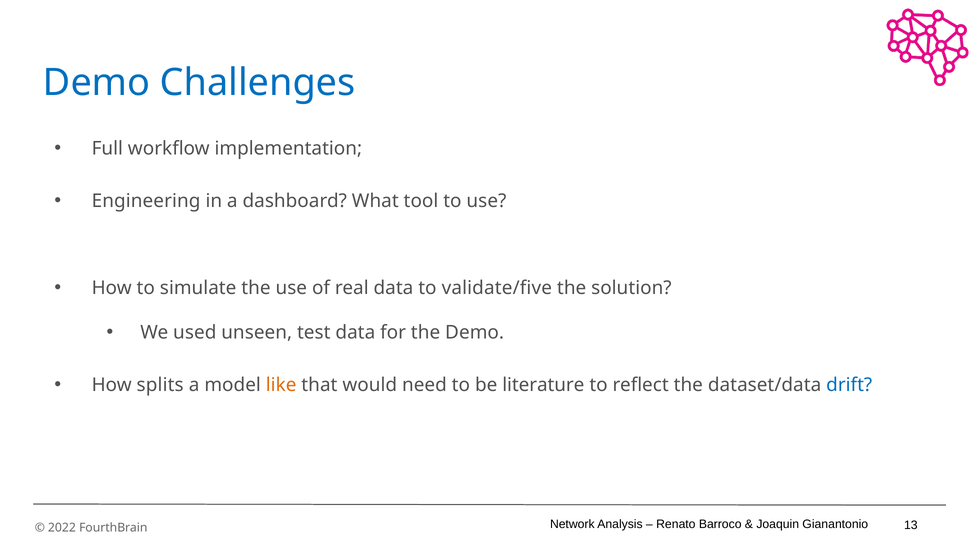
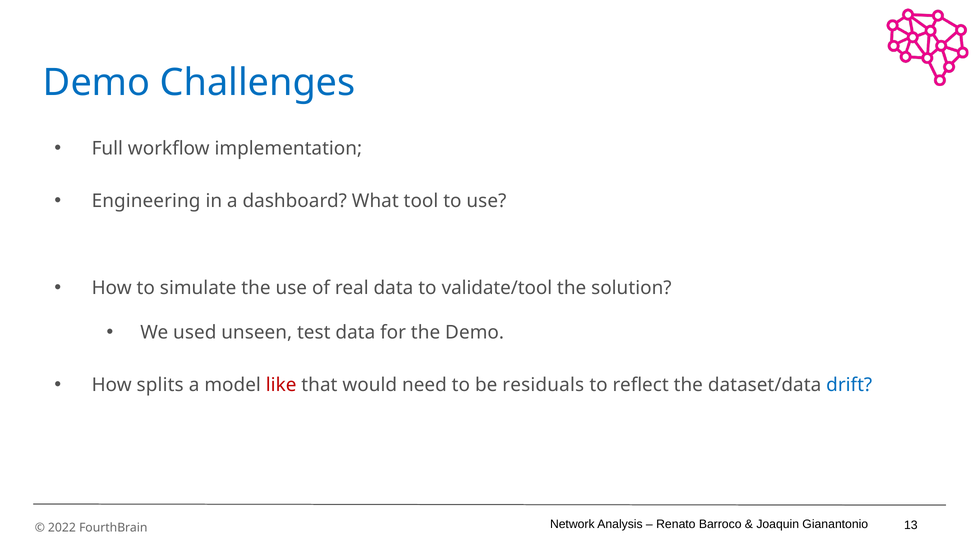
validate/five: validate/five -> validate/tool
like colour: orange -> red
literature: literature -> residuals
